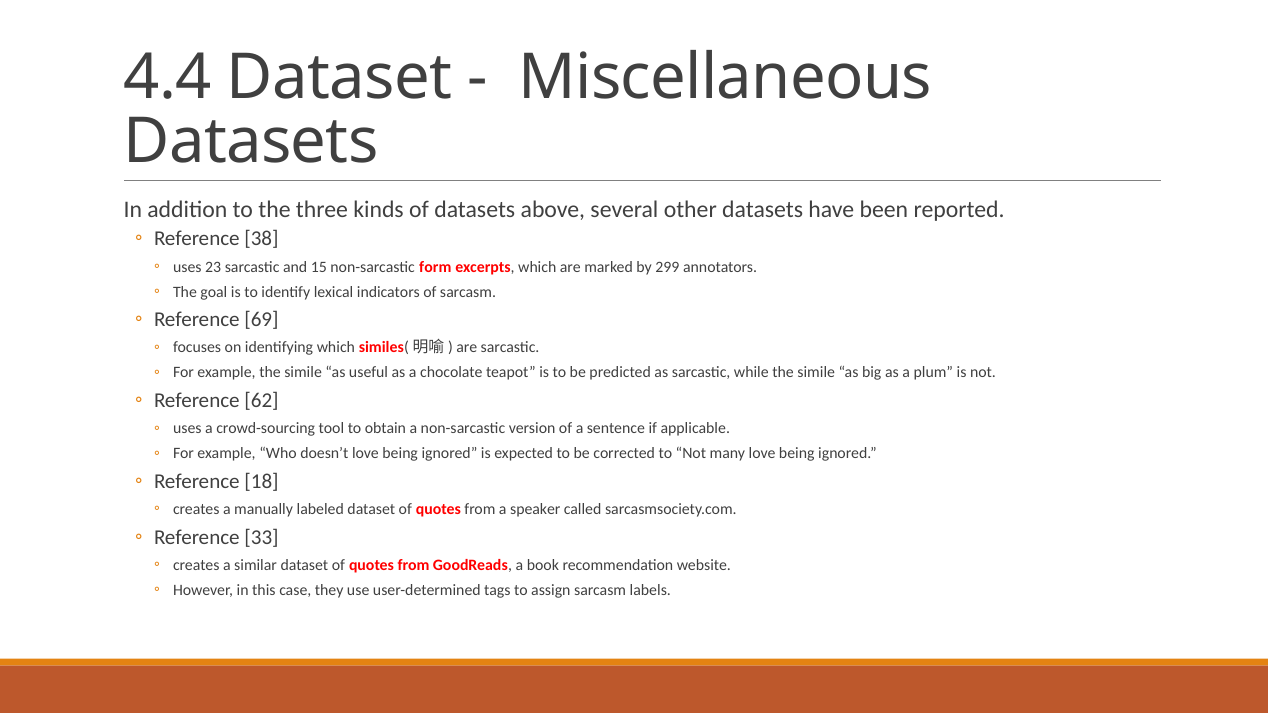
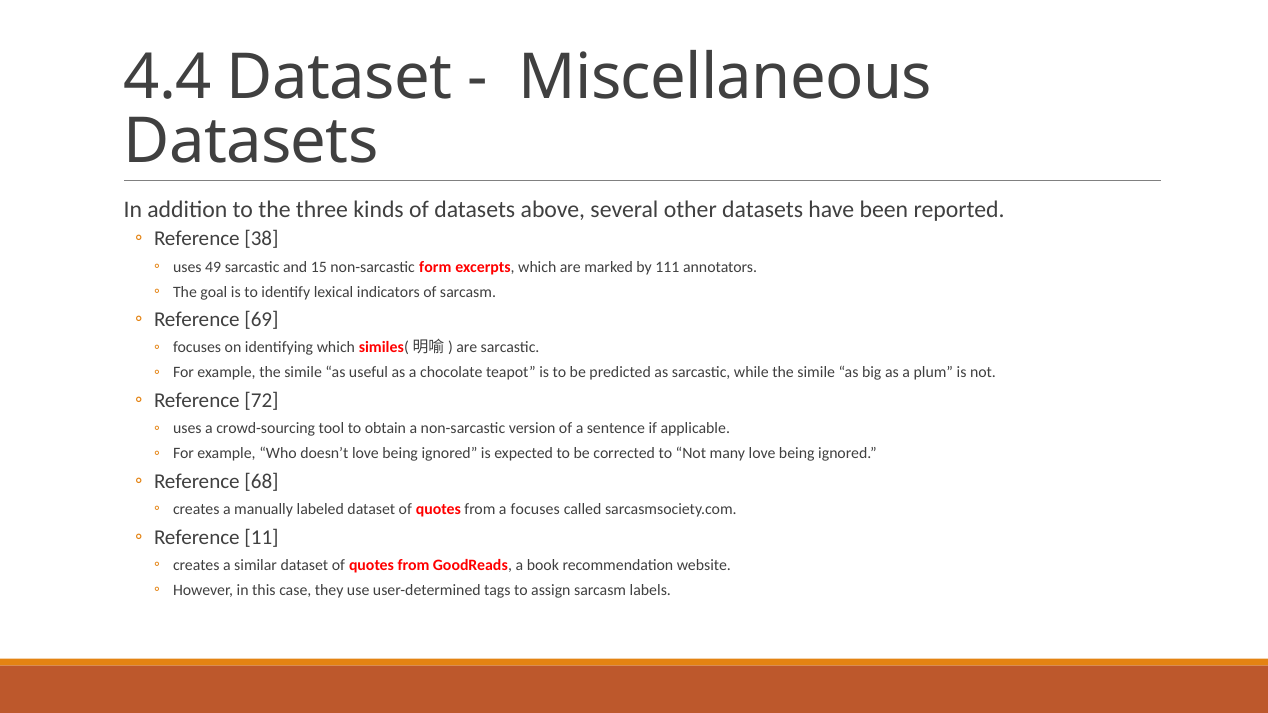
23: 23 -> 49
299: 299 -> 111
62: 62 -> 72
18: 18 -> 68
a speaker: speaker -> focuses
33: 33 -> 11
